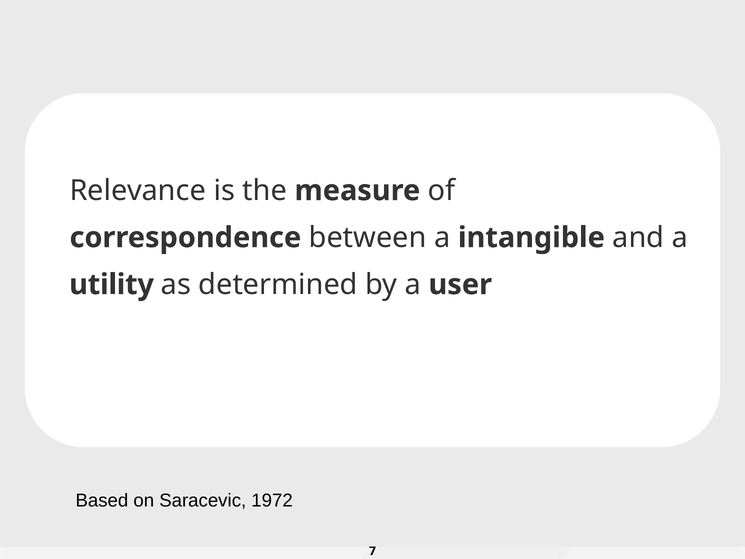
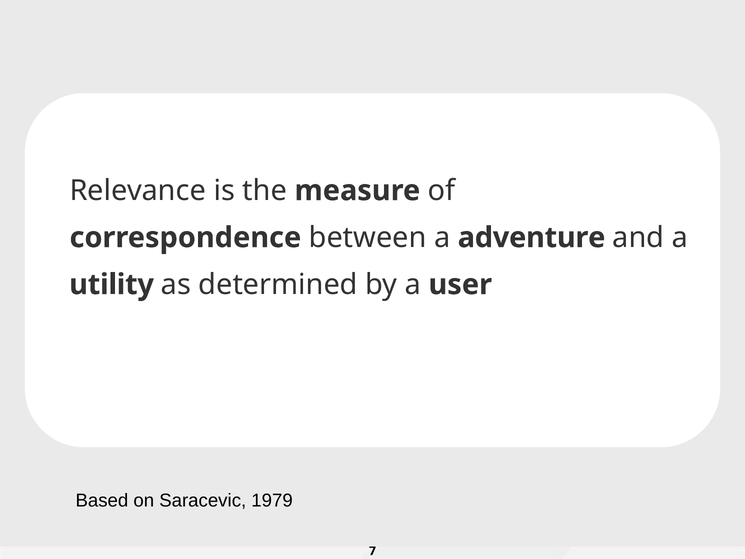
intangible: intangible -> adventure
1972: 1972 -> 1979
